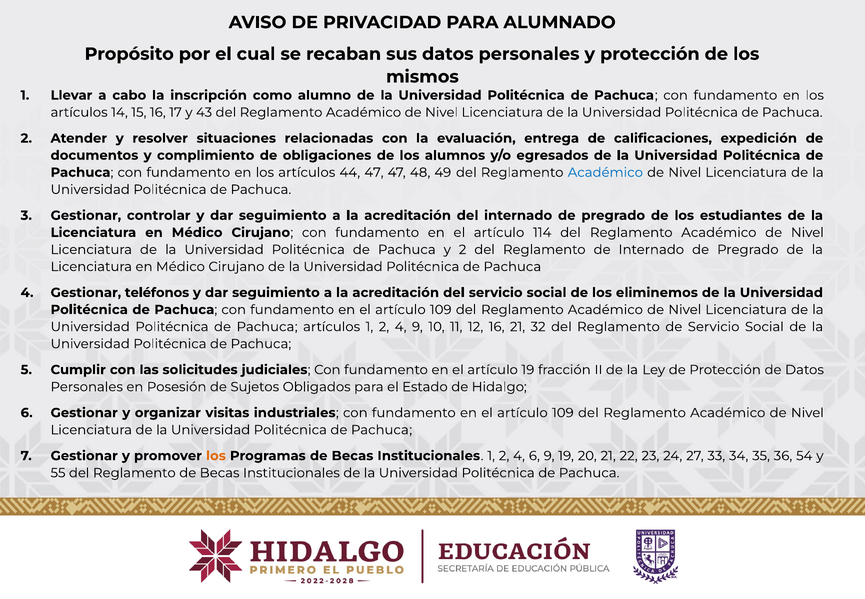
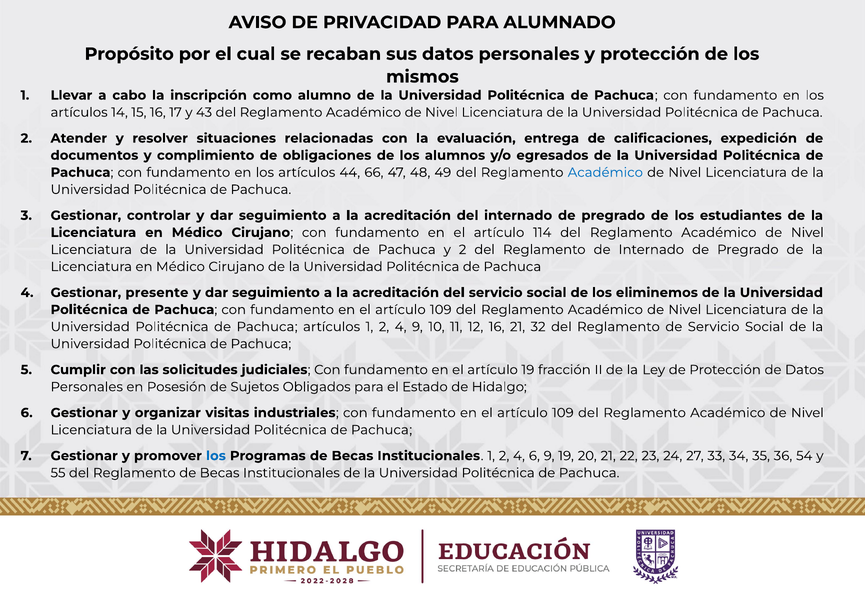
44 47: 47 -> 66
teléfonos: teléfonos -> presente
los at (216, 456) colour: orange -> blue
